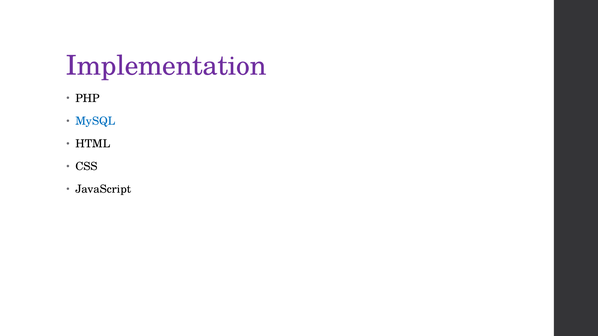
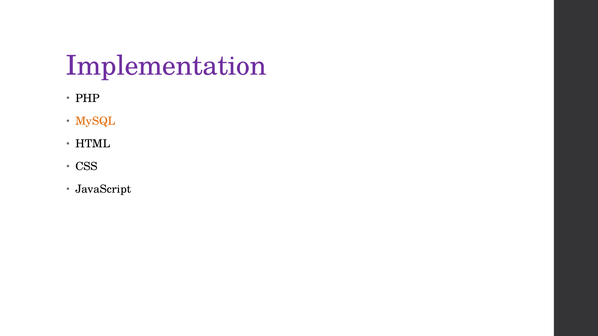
MySQL colour: blue -> orange
